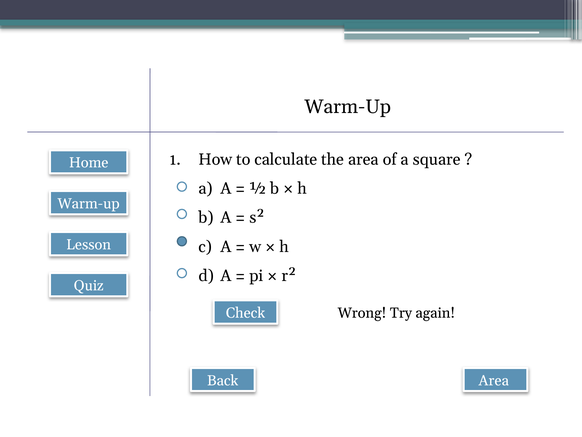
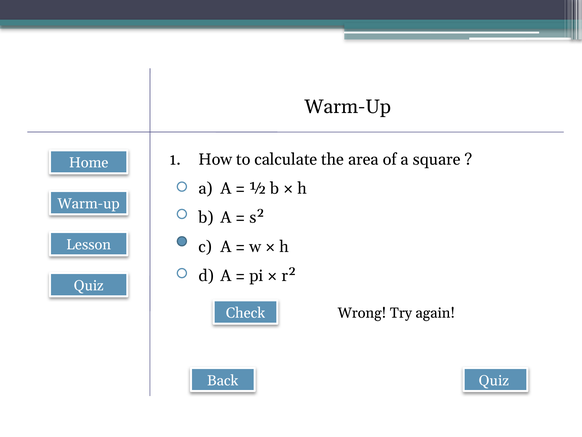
Area at (494, 380): Area -> Quiz
